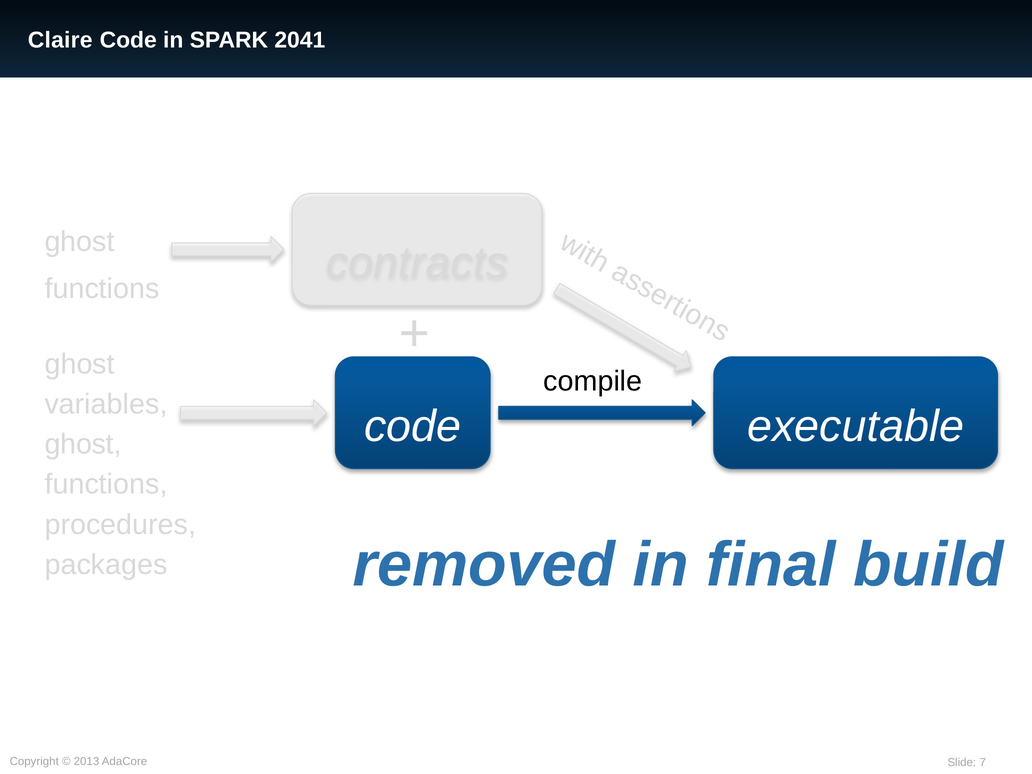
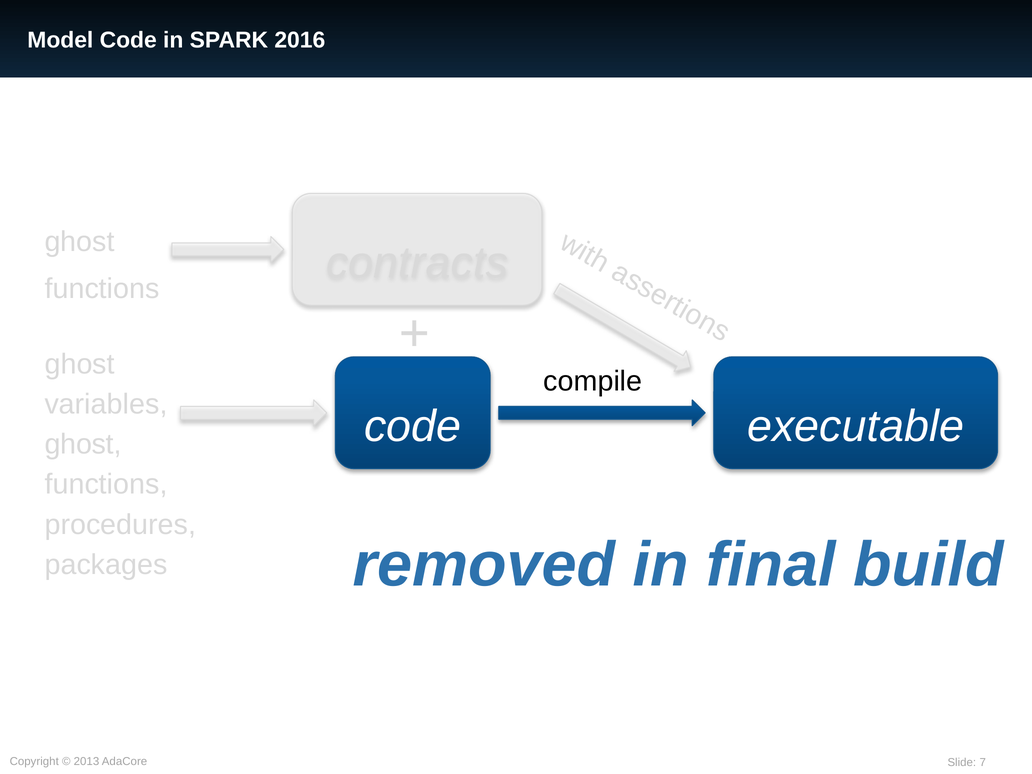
Claire: Claire -> Model
2041: 2041 -> 2016
